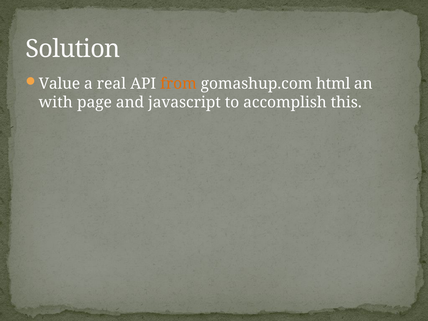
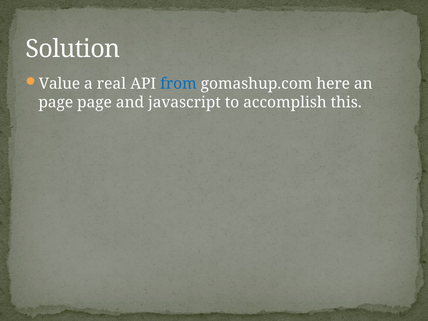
from colour: orange -> blue
html: html -> here
with at (56, 102): with -> page
